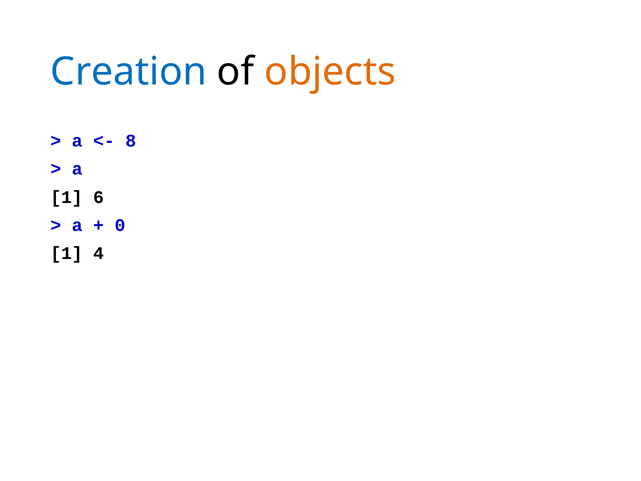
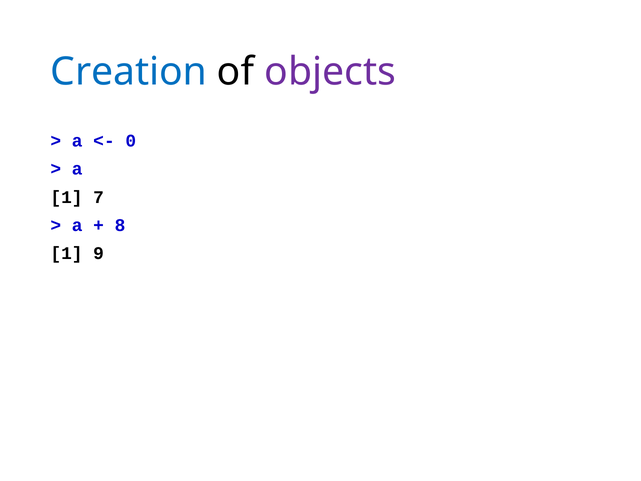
objects colour: orange -> purple
8: 8 -> 0
6: 6 -> 7
0: 0 -> 8
4: 4 -> 9
